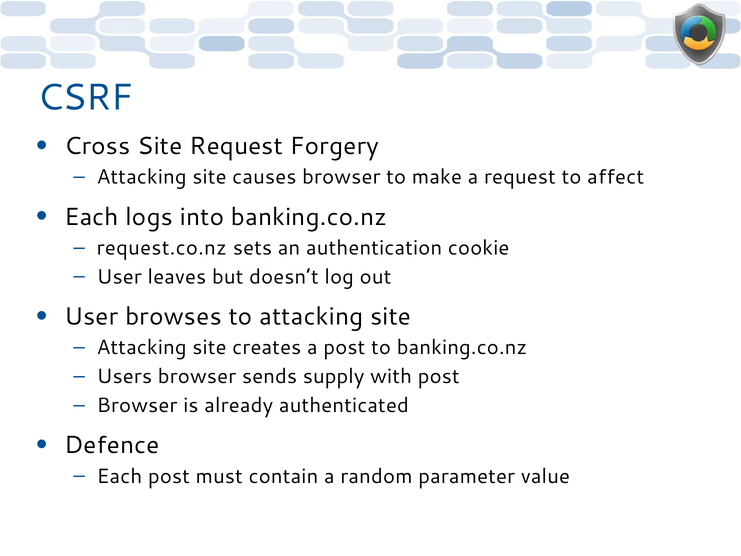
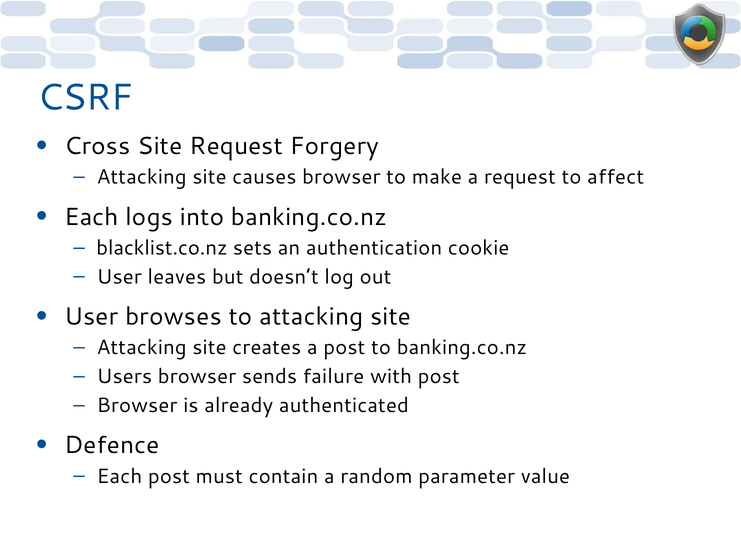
request.co.nz: request.co.nz -> blacklist.co.nz
supply: supply -> failure
